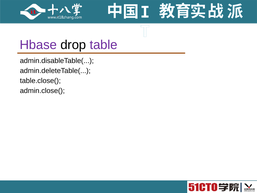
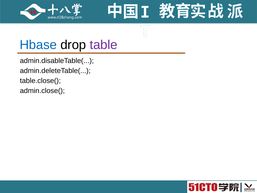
Hbase colour: purple -> blue
